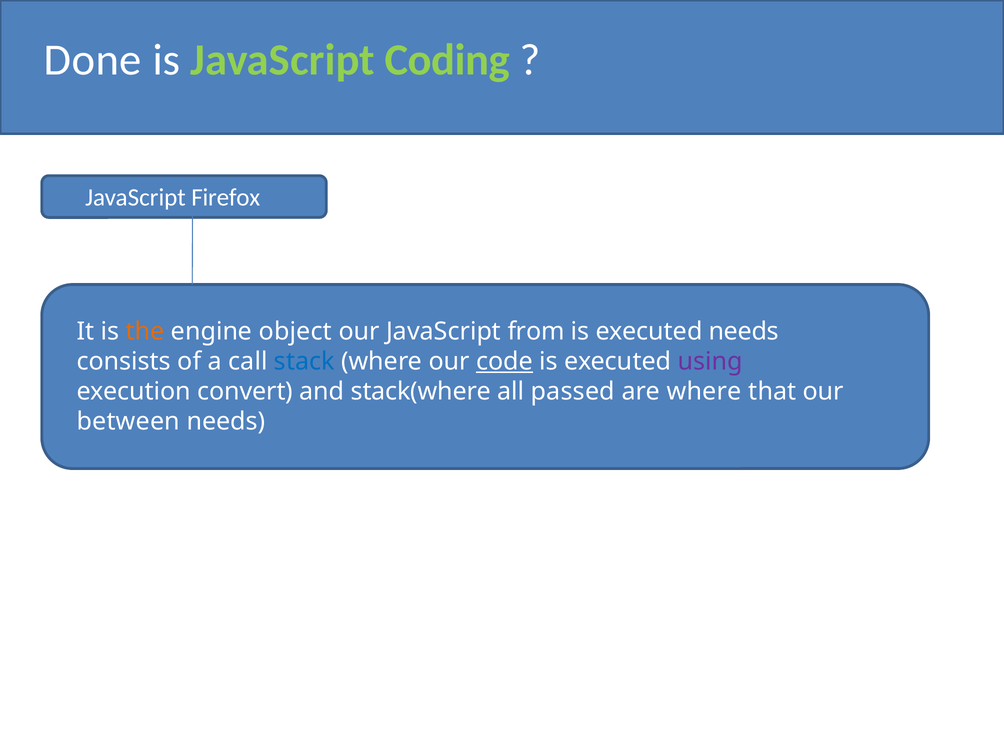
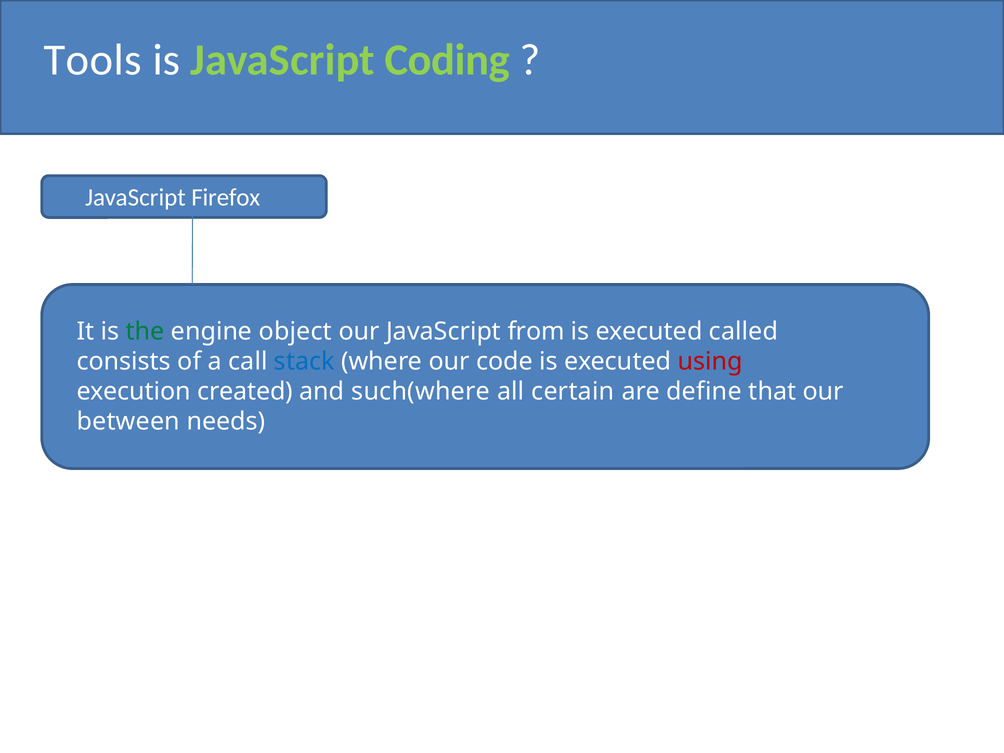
Done: Done -> Tools
the colour: orange -> green
executed needs: needs -> called
code underline: present -> none
using colour: purple -> red
convert: convert -> created
stack(where: stack(where -> such(where
passed: passed -> certain
are where: where -> define
